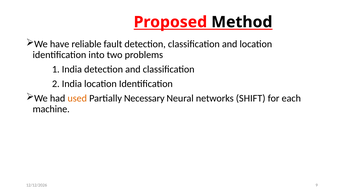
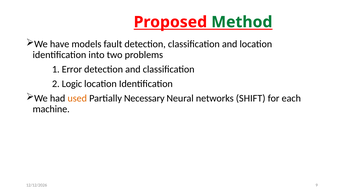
Method colour: black -> green
reliable: reliable -> models
1 India: India -> Error
2 India: India -> Logic
